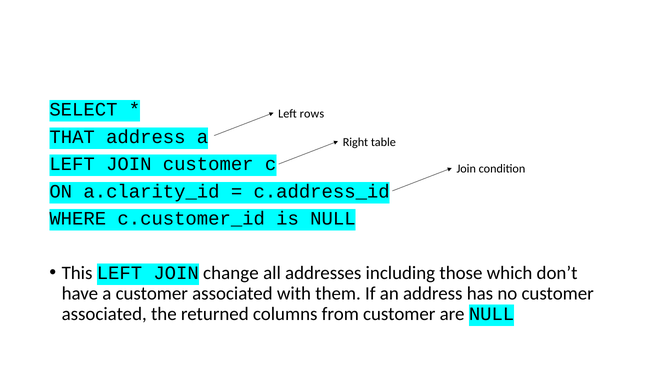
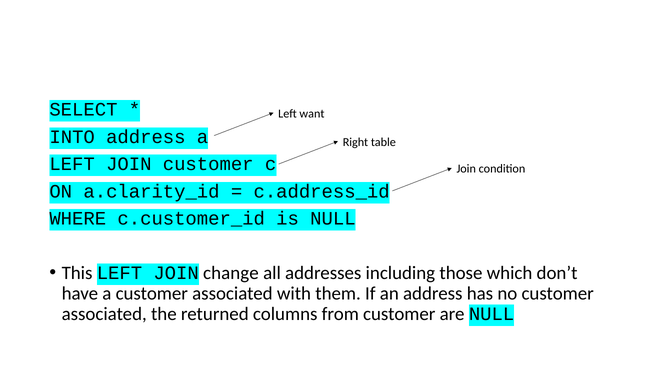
rows: rows -> want
THAT: THAT -> INTO
